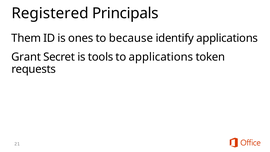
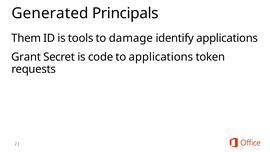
Registered: Registered -> Generated
ones: ones -> tools
because: because -> damage
tools: tools -> code
